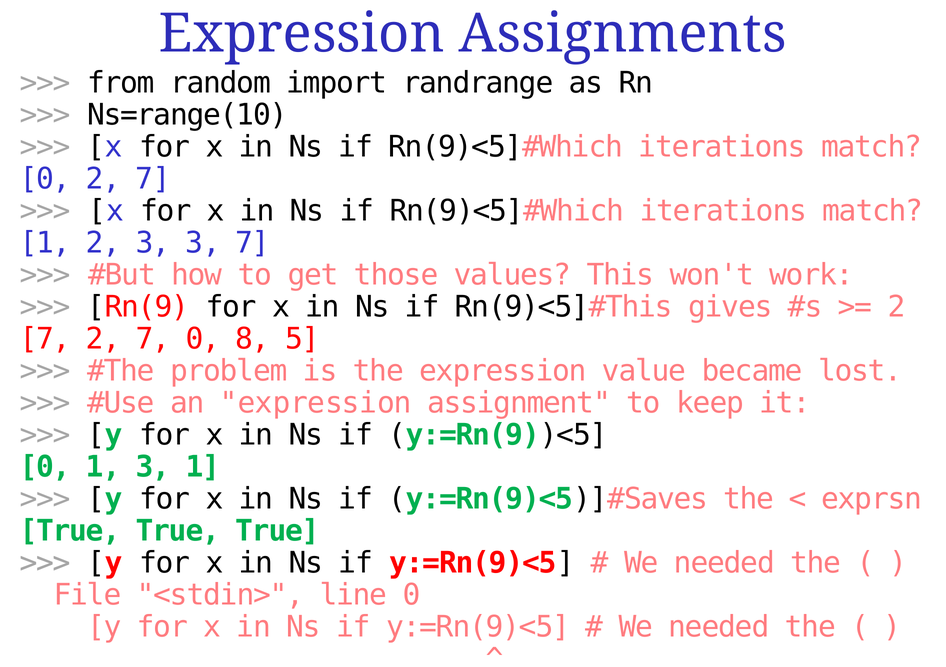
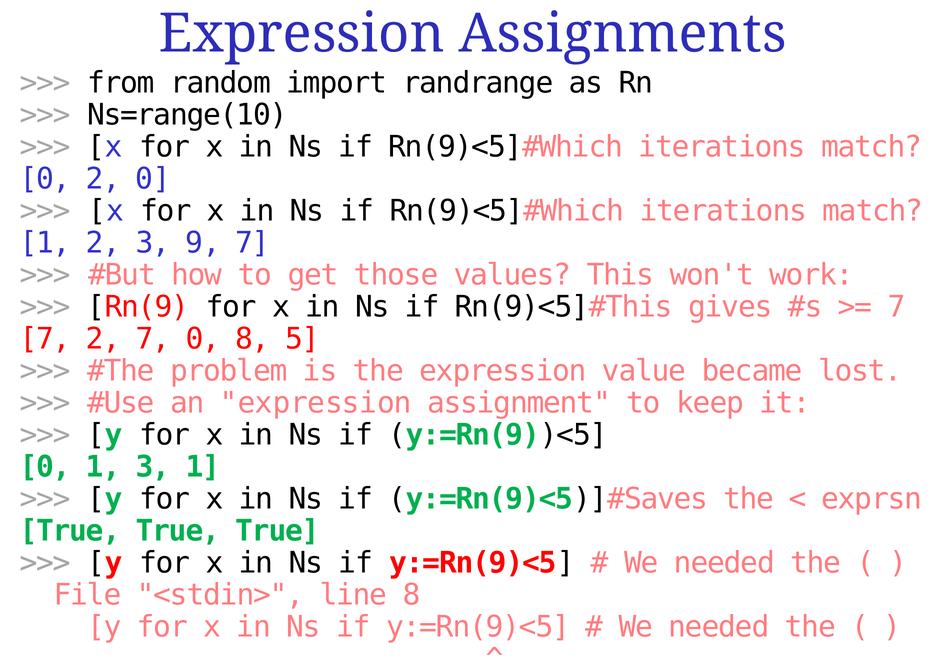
0 2 7: 7 -> 0
3 3: 3 -> 9
2 at (897, 306): 2 -> 7
line 0: 0 -> 8
